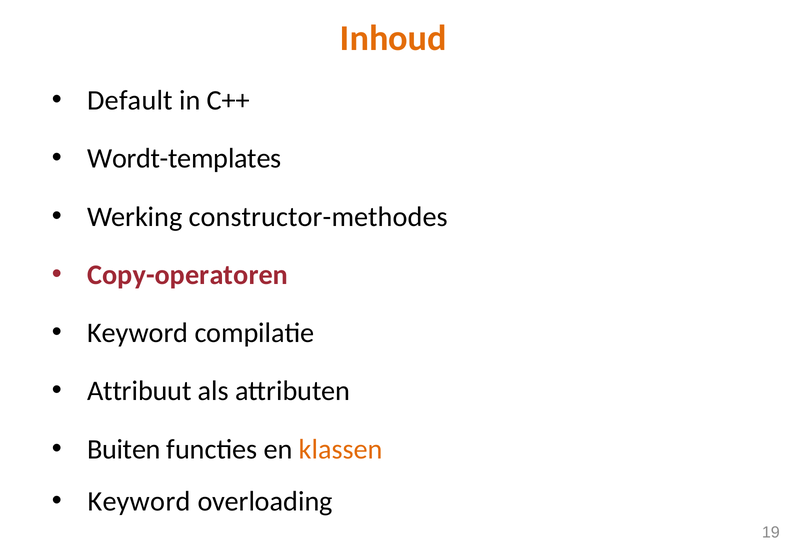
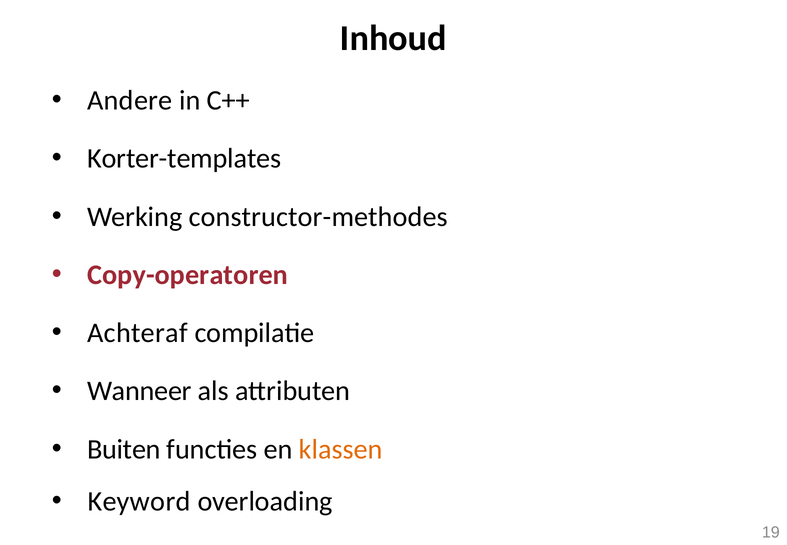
Inhoud colour: orange -> black
Default: Default -> Andere
Wordt-templates: Wordt-templates -> Korter-templates
Keyword at (138, 333): Keyword -> Achteraf
Attribuut: Attribuut -> Wanneer
